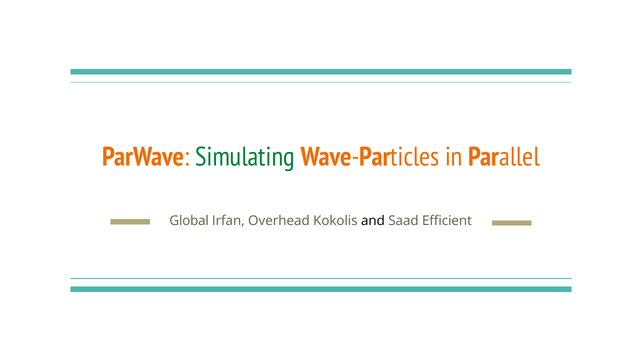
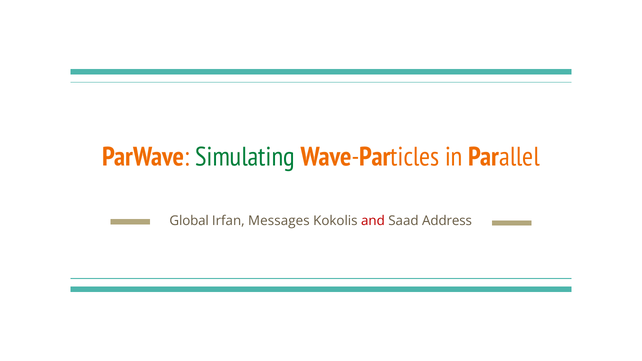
Overhead: Overhead -> Messages
and colour: black -> red
Efficient: Efficient -> Address
